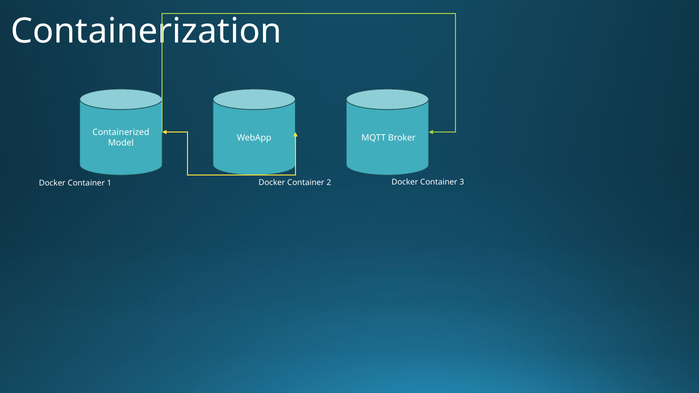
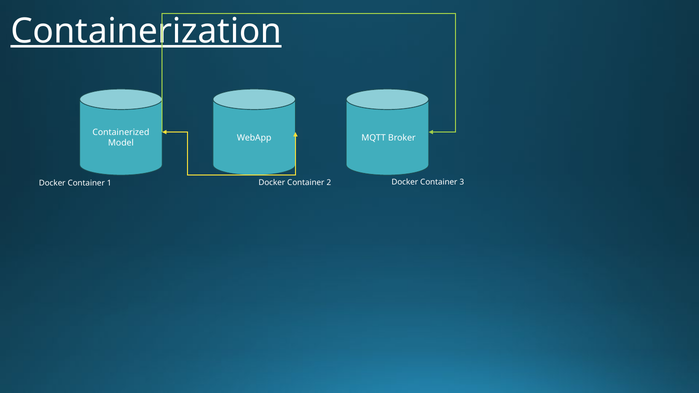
Containerization underline: none -> present
